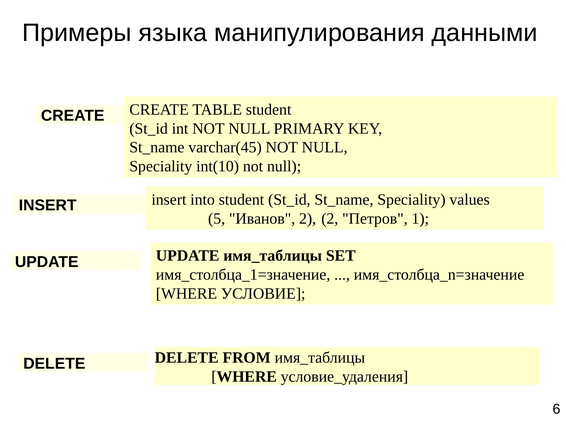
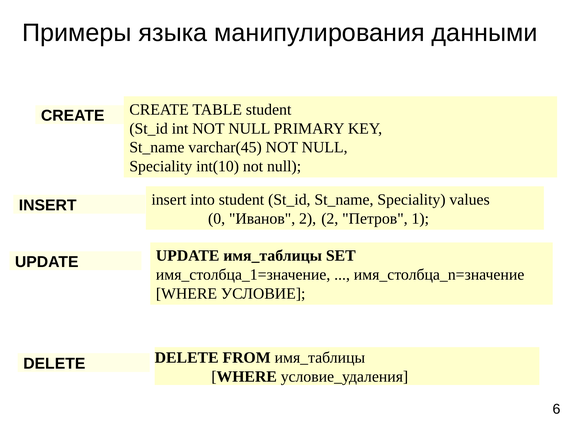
5: 5 -> 0
